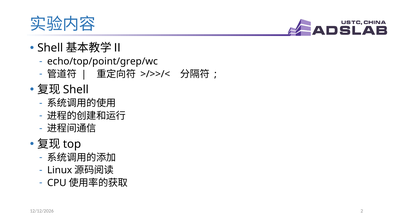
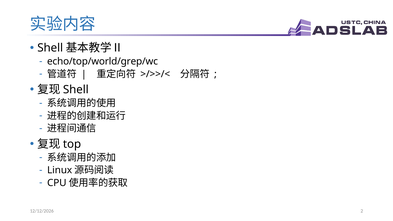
echo/top/point/grep/wc: echo/top/point/grep/wc -> echo/top/world/grep/wc
